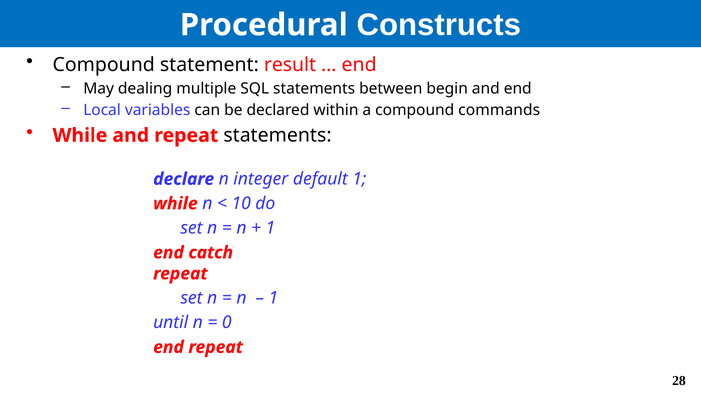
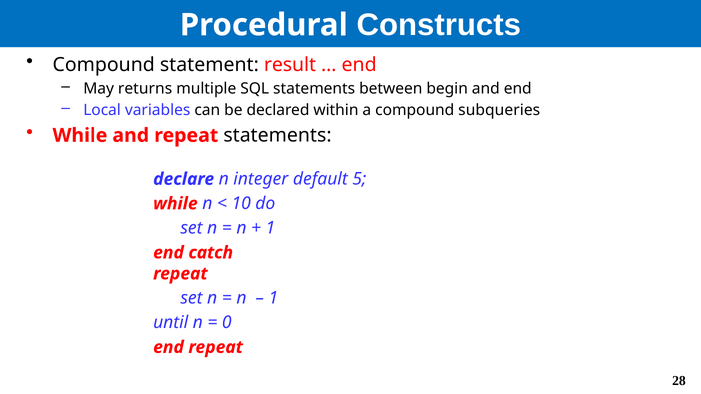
dealing: dealing -> returns
commands: commands -> subqueries
default 1: 1 -> 5
